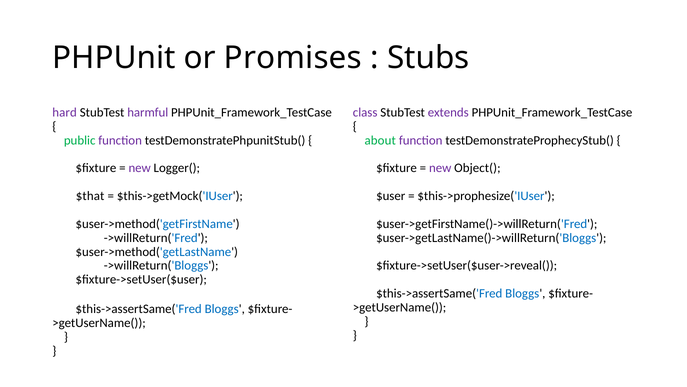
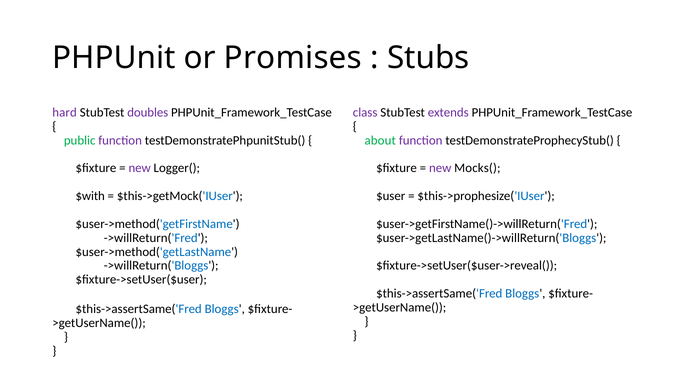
harmful: harmful -> doubles
Object(: Object( -> Mocks(
$that: $that -> $with
